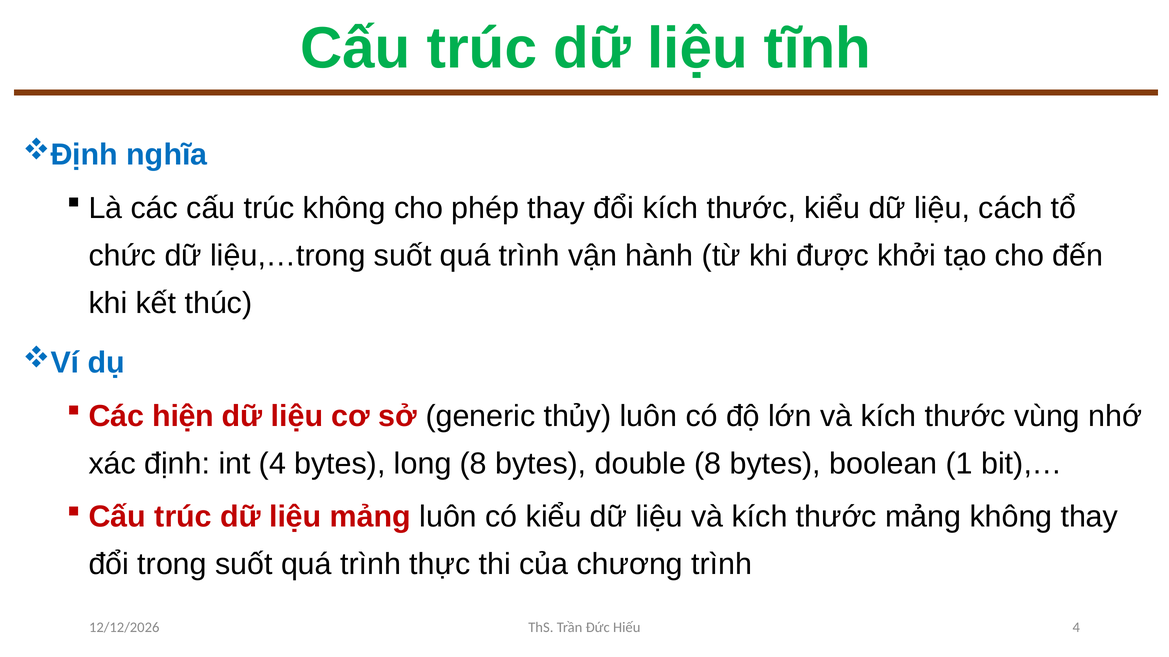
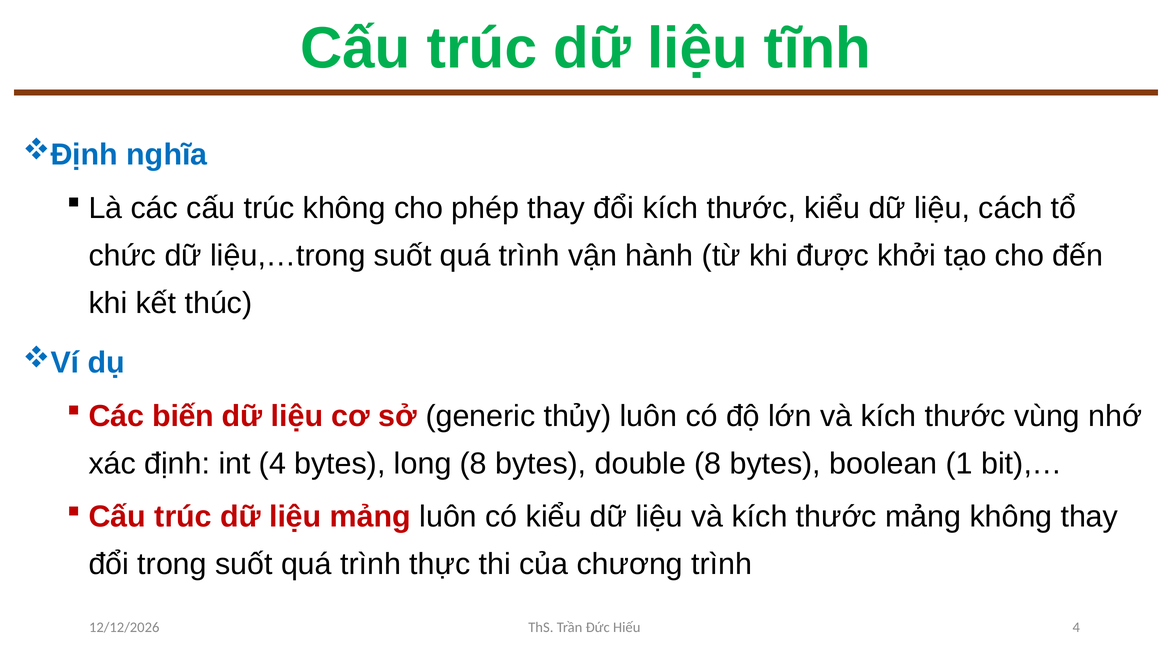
hiện: hiện -> biến
